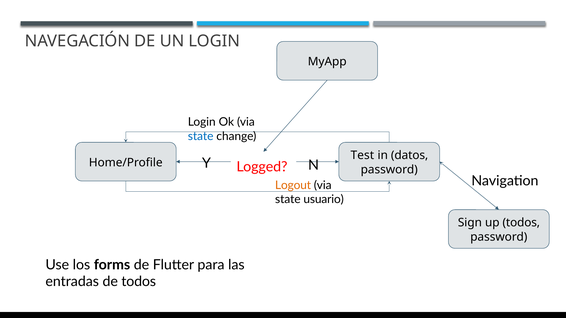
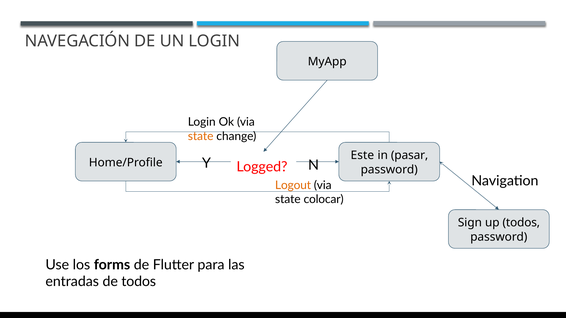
state at (201, 136) colour: blue -> orange
Test: Test -> Este
datos: datos -> pasar
usuario: usuario -> colocar
